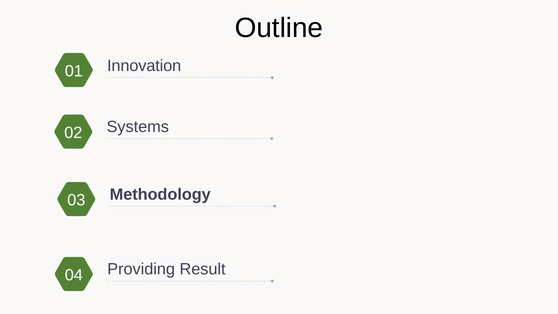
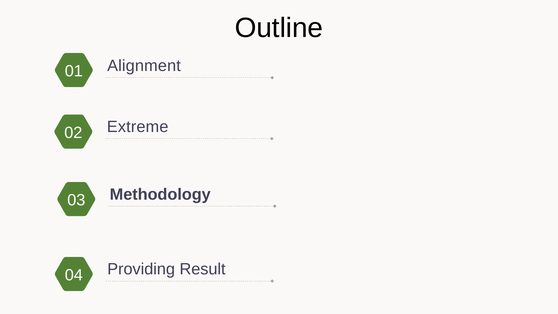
Innovation: Innovation -> Alignment
Systems: Systems -> Extreme
